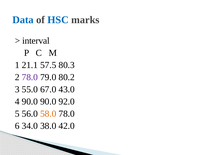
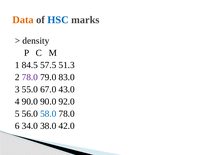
Data colour: blue -> orange
interval: interval -> density
21.1: 21.1 -> 84.5
80.3: 80.3 -> 51.3
80.2: 80.2 -> 83.0
58.0 colour: orange -> blue
